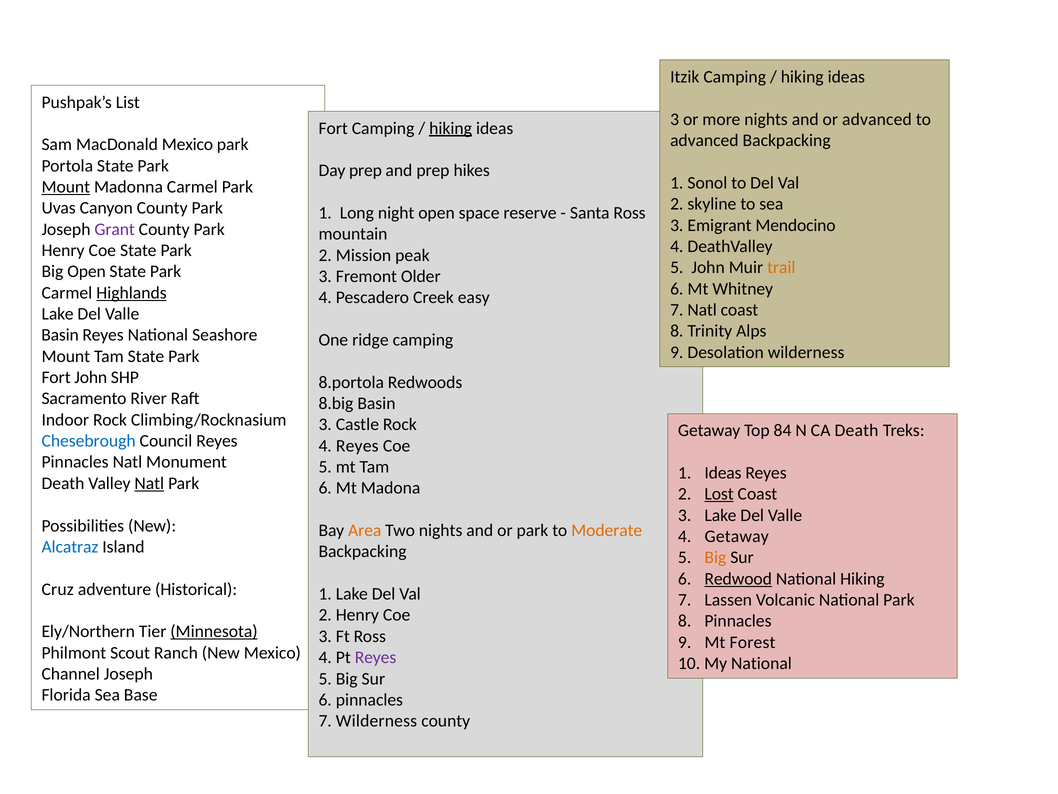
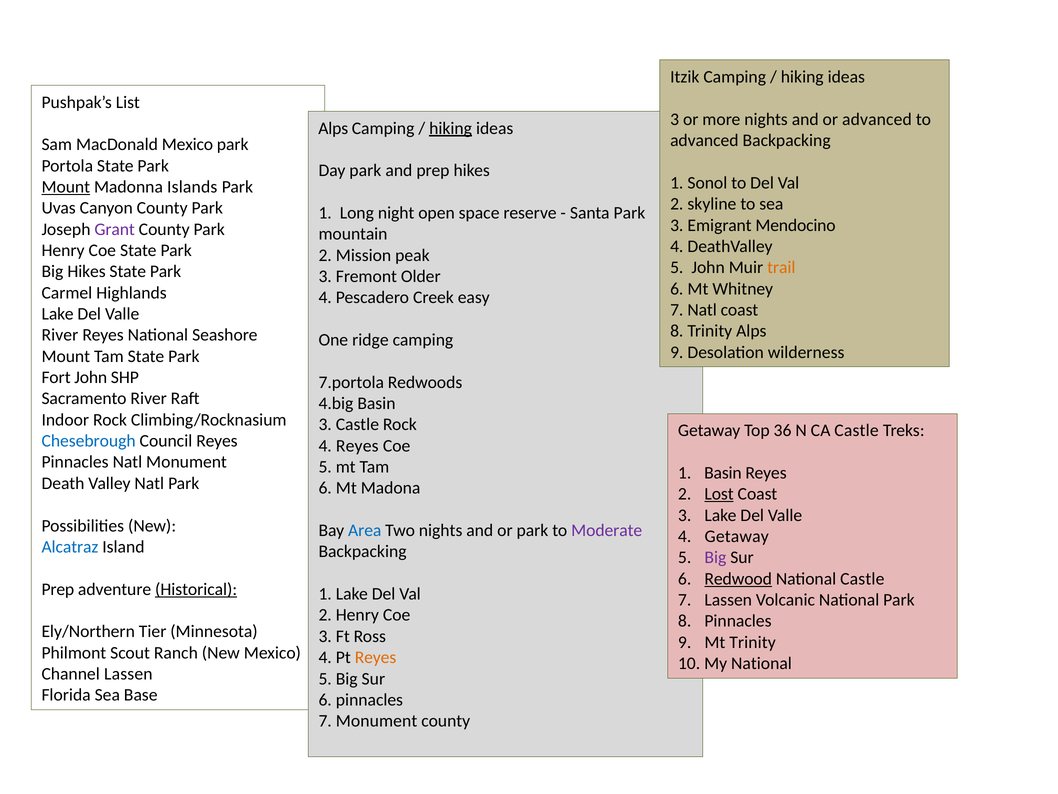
Fort at (333, 128): Fort -> Alps
Day prep: prep -> park
Madonna Carmel: Carmel -> Islands
Santa Ross: Ross -> Park
Big Open: Open -> Hikes
Highlands underline: present -> none
Basin at (60, 335): Basin -> River
8.portola: 8.portola -> 7.portola
8.big: 8.big -> 4.big
84: 84 -> 36
CA Death: Death -> Castle
1 Ideas: Ideas -> Basin
Natl at (149, 483) underline: present -> none
Area colour: orange -> blue
Moderate colour: orange -> purple
Big at (715, 557) colour: orange -> purple
National Hiking: Hiking -> Castle
Cruz at (58, 589): Cruz -> Prep
Historical underline: none -> present
Minnesota underline: present -> none
Mt Forest: Forest -> Trinity
Reyes at (376, 657) colour: purple -> orange
Channel Joseph: Joseph -> Lassen
7 Wilderness: Wilderness -> Monument
